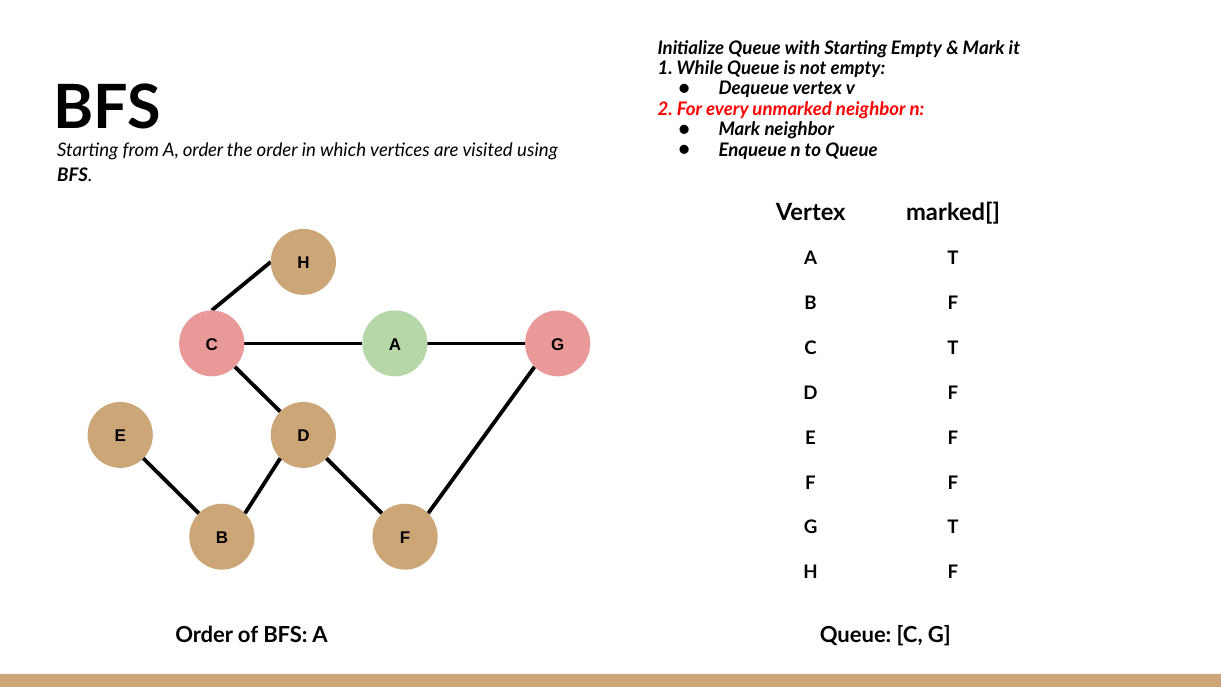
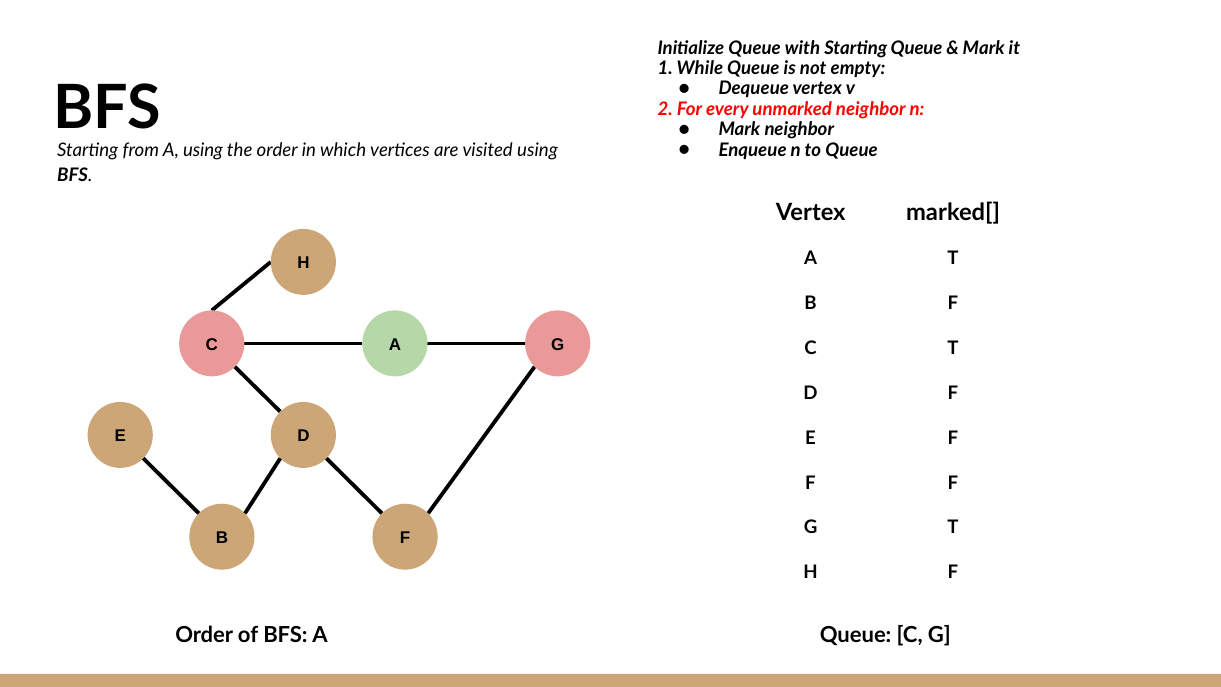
Starting Empty: Empty -> Queue
A order: order -> using
